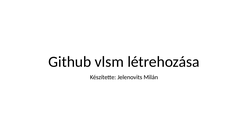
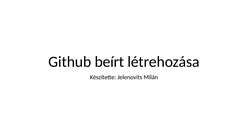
vlsm: vlsm -> beírt
